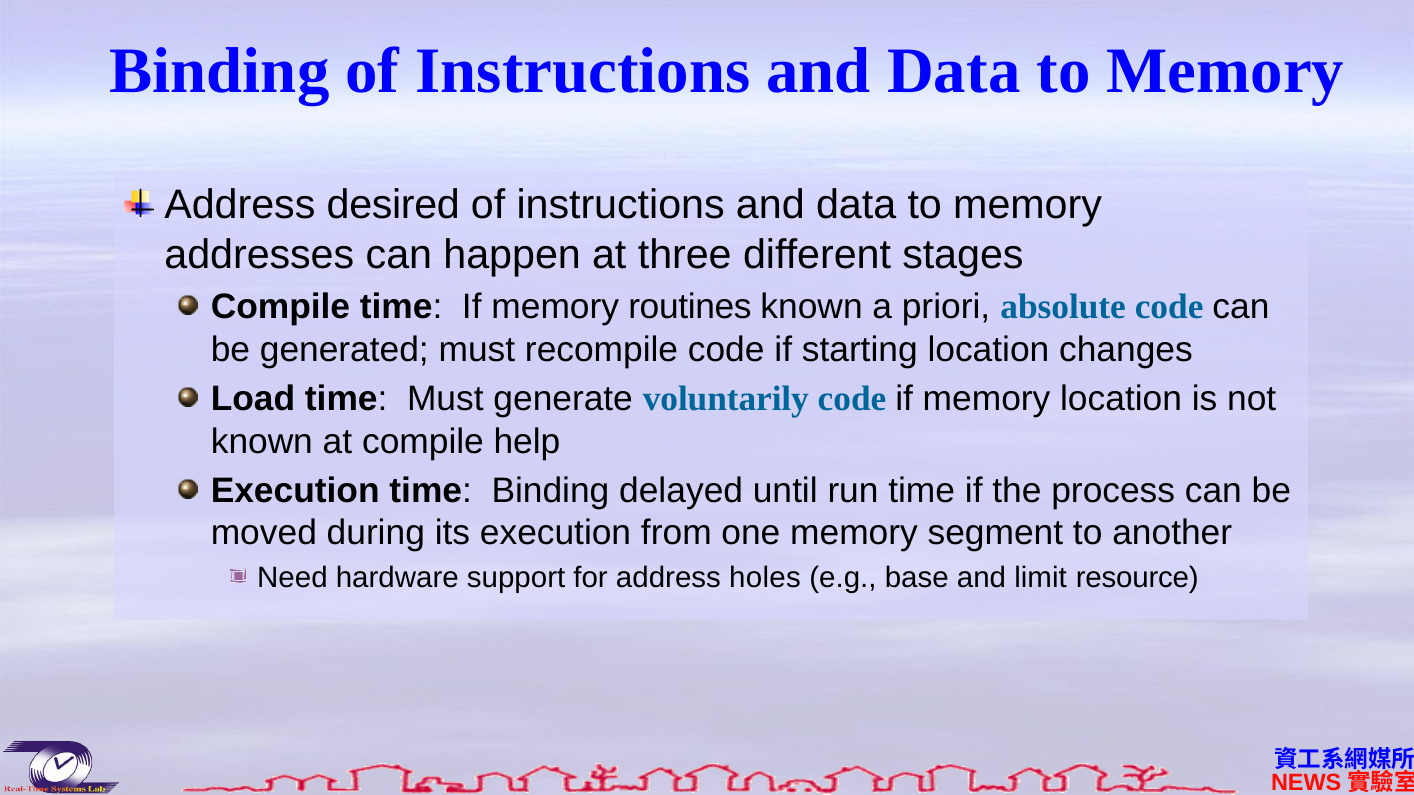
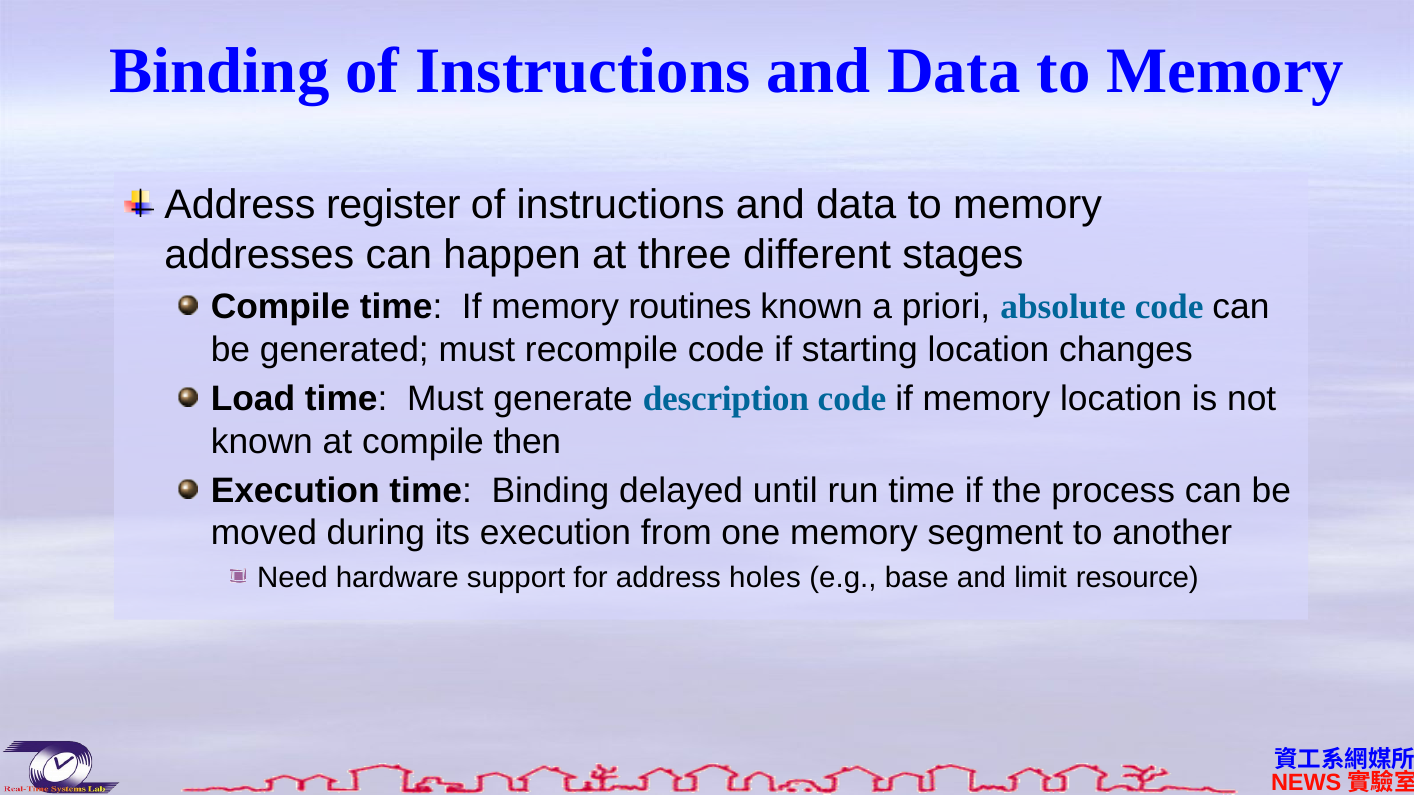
desired: desired -> register
voluntarily: voluntarily -> description
help: help -> then
